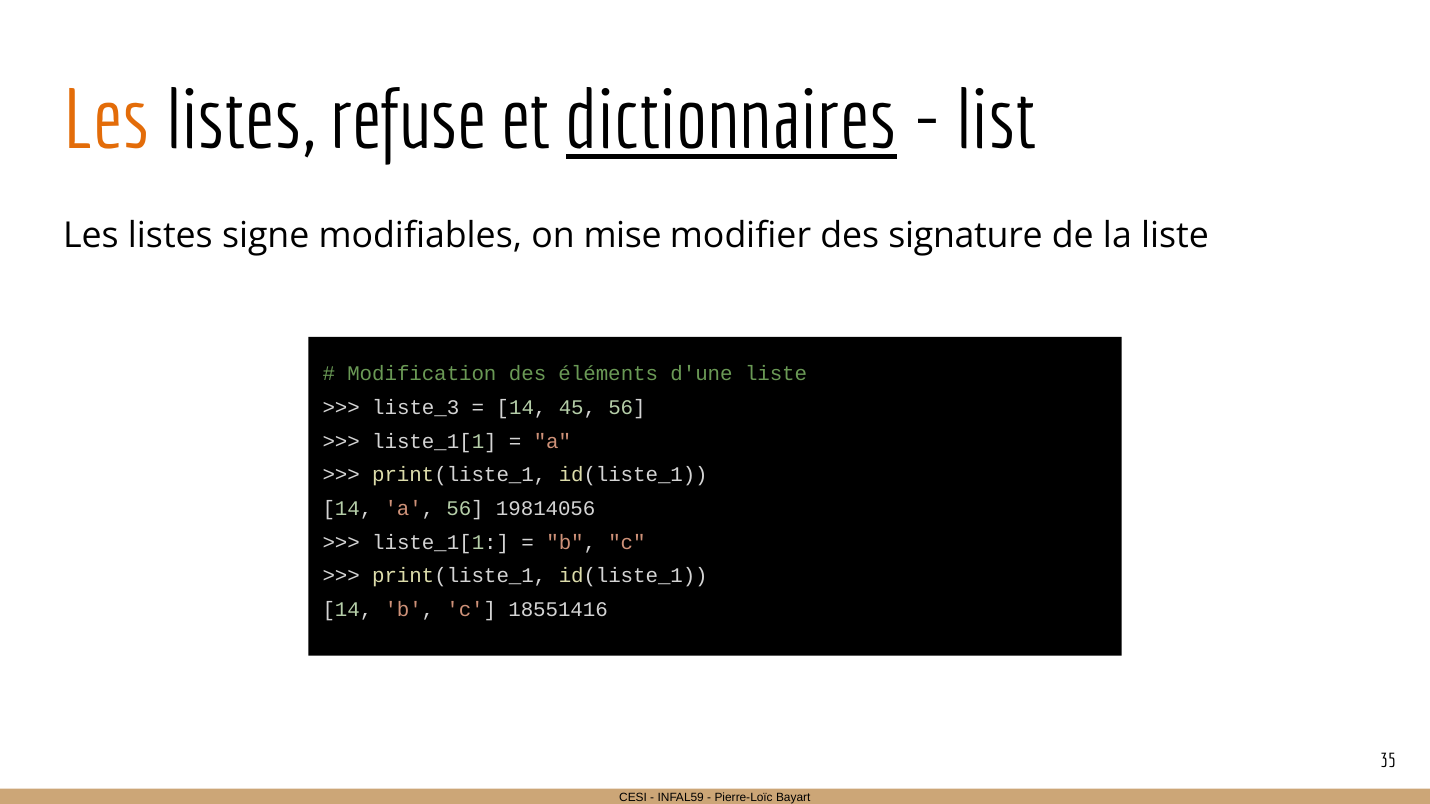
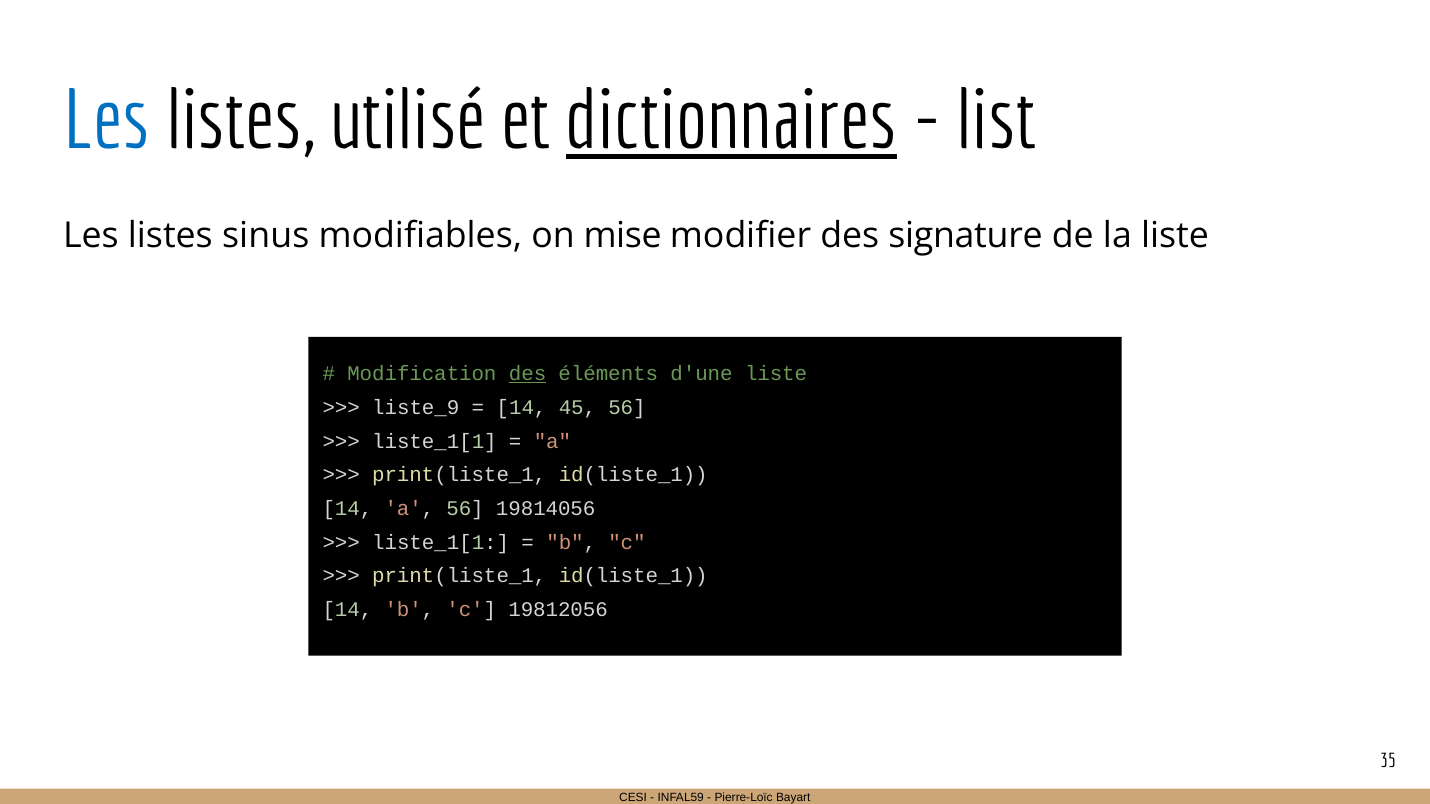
Les at (107, 121) colour: orange -> blue
refuse: refuse -> utilisé
signe: signe -> sinus
des at (528, 374) underline: none -> present
liste_3: liste_3 -> liste_9
18551416: 18551416 -> 19812056
